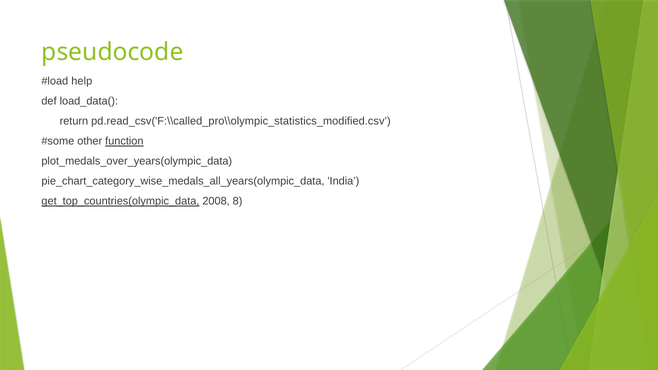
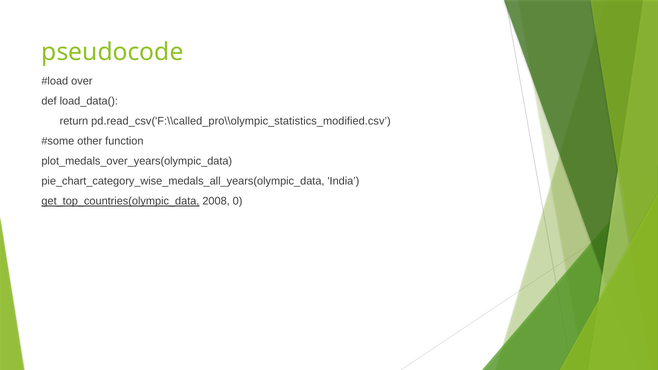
help: help -> over
function underline: present -> none
8: 8 -> 0
